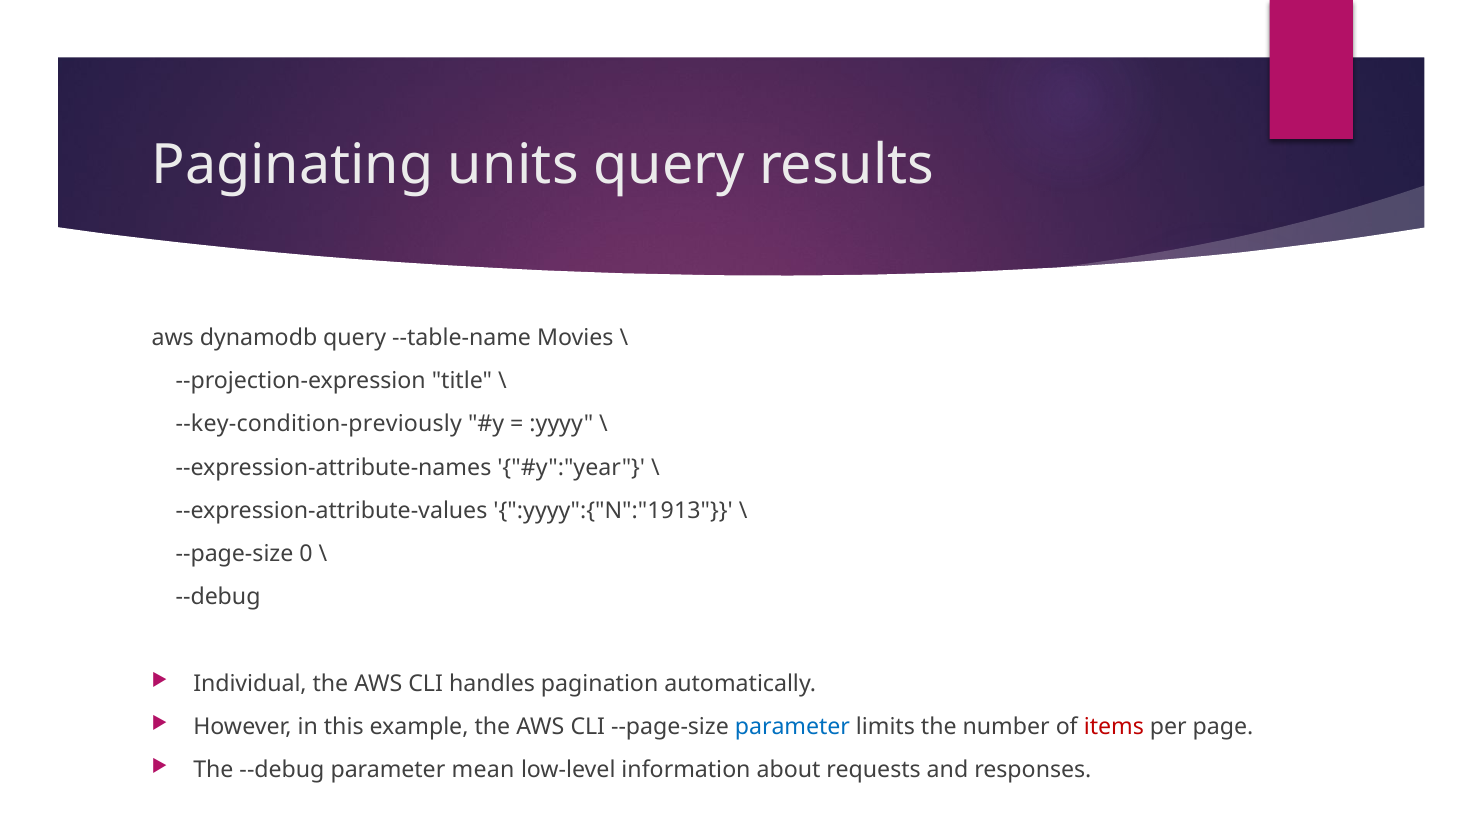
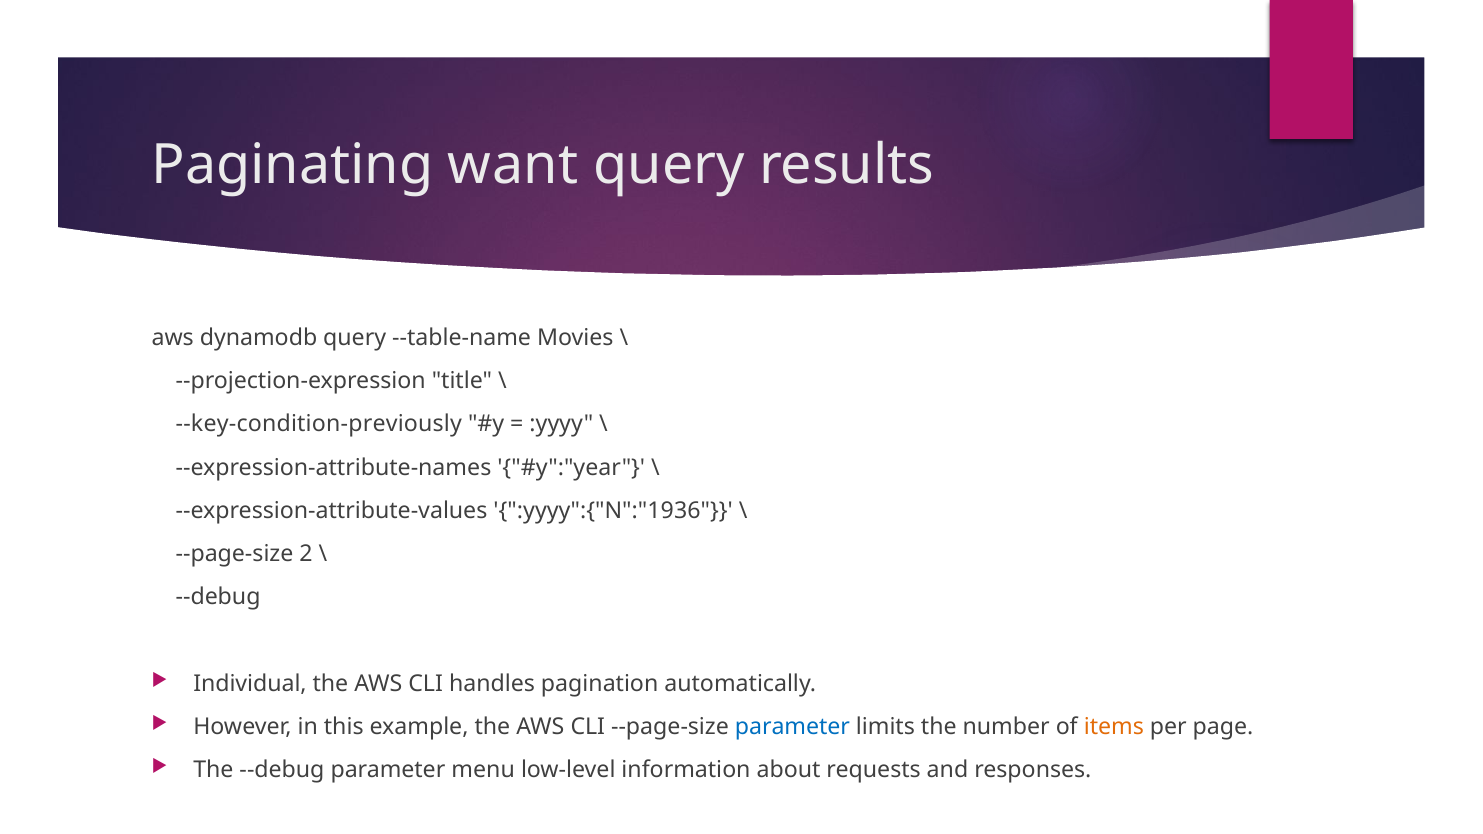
units: units -> want
:yyyy":{"N":"1913: :yyyy":{"N":"1913 -> :yyyy":{"N":"1936
0: 0 -> 2
items colour: red -> orange
mean: mean -> menu
